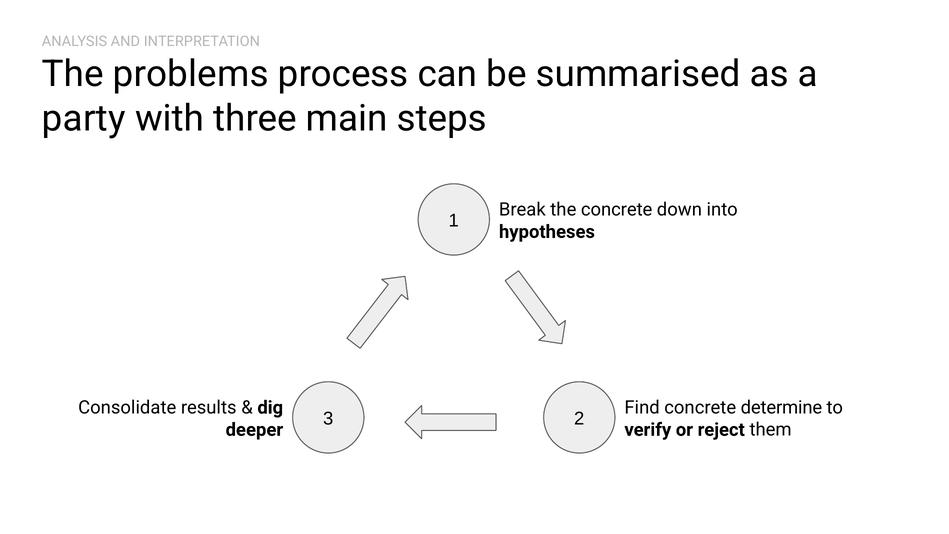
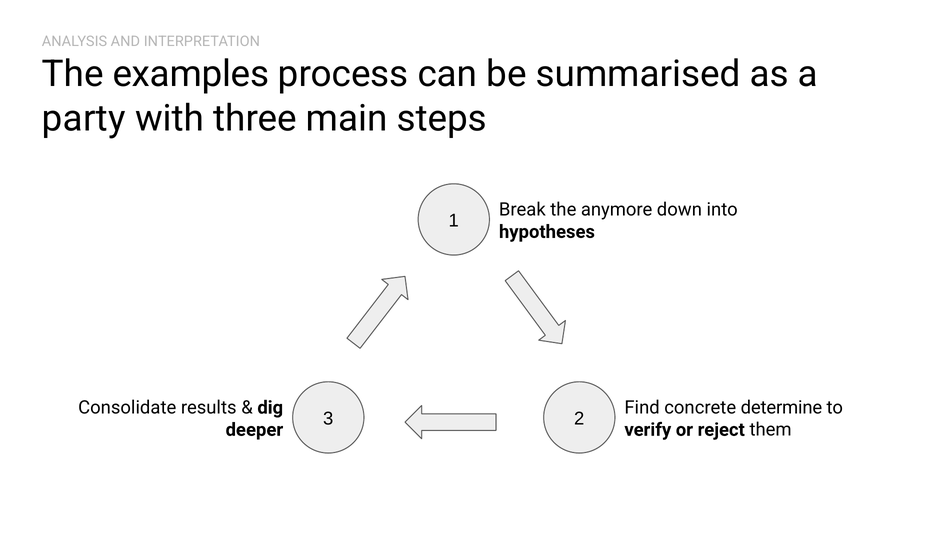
problems: problems -> examples
the concrete: concrete -> anymore
